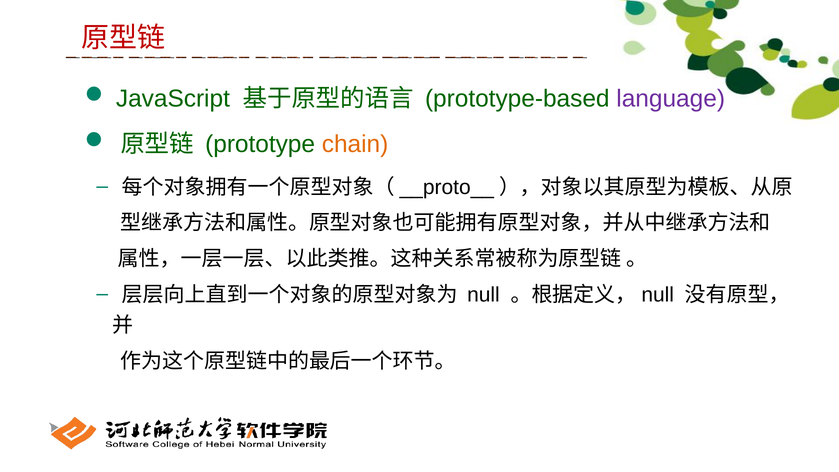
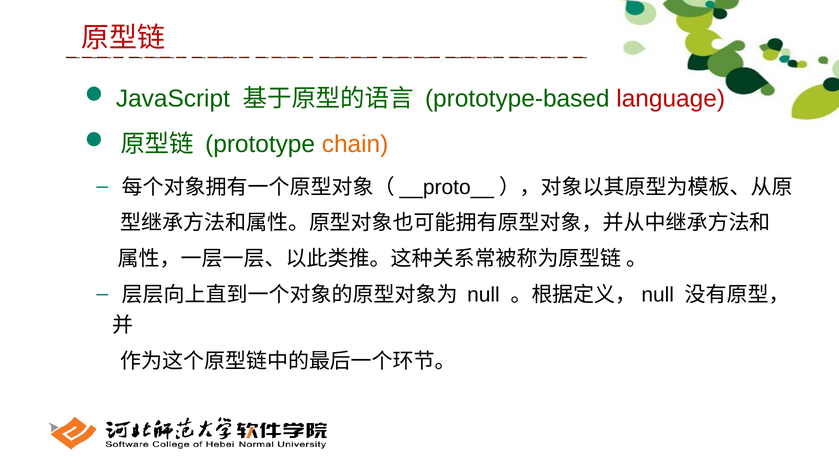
language colour: purple -> red
